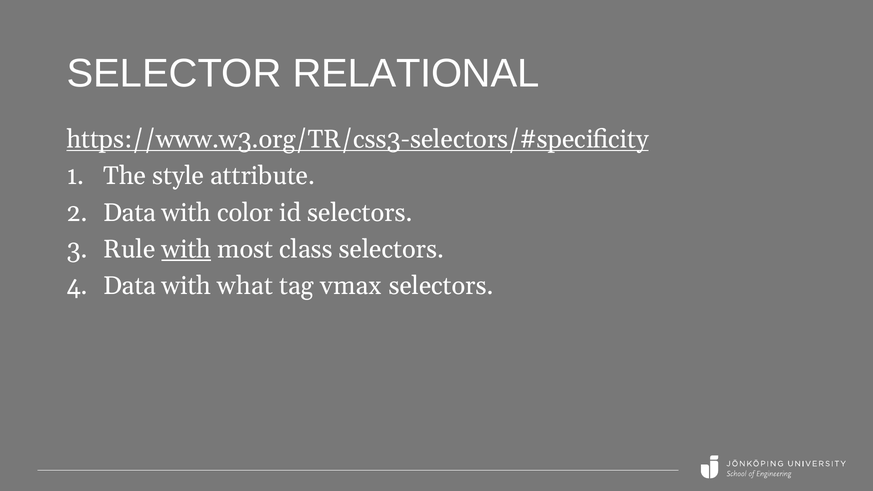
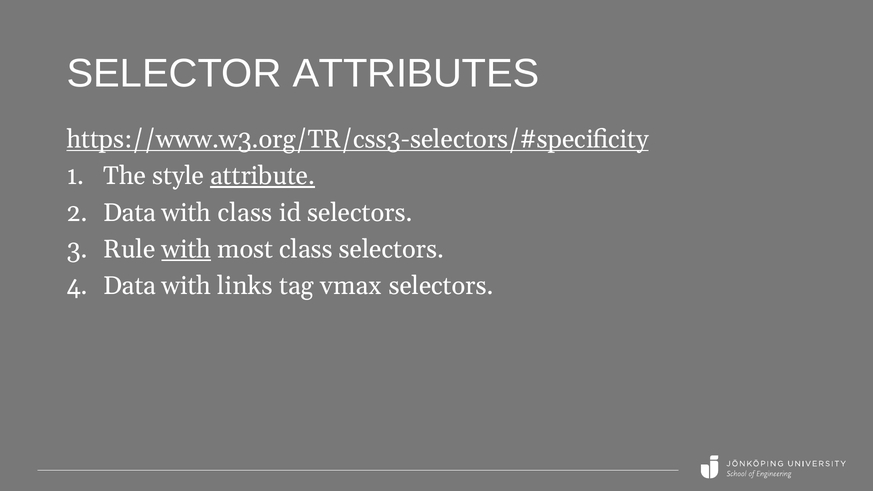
RELATIONAL: RELATIONAL -> ATTRIBUTES
attribute underline: none -> present
with color: color -> class
what: what -> links
